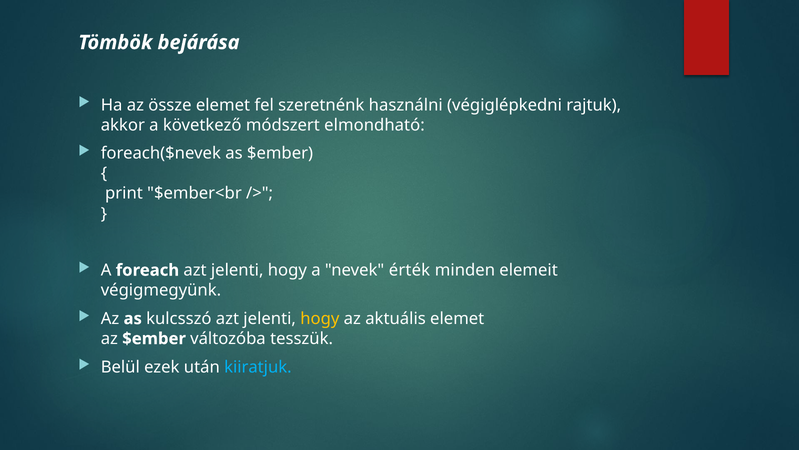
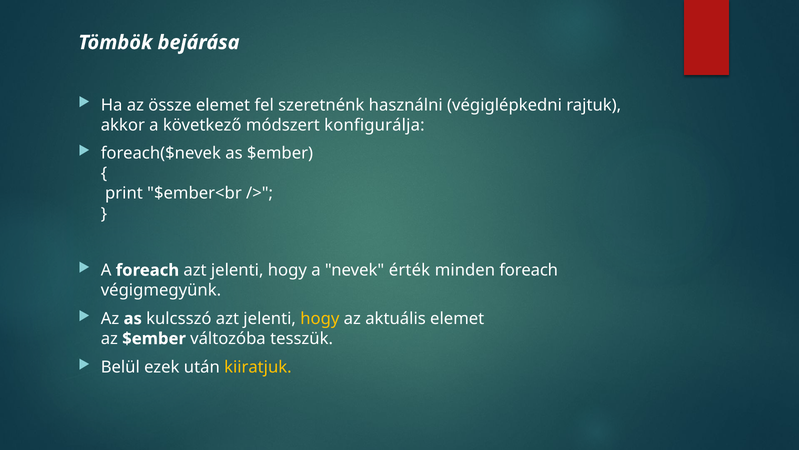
elmondható: elmondható -> konfigurálja
minden elemeit: elemeit -> foreach
kiiratjuk colour: light blue -> yellow
